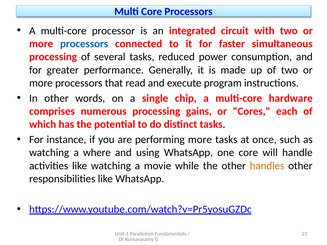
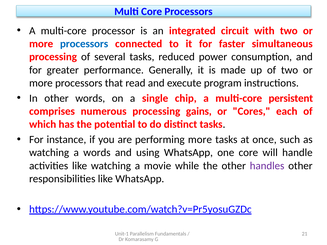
hardware: hardware -> persistent
a where: where -> words
handles colour: orange -> purple
